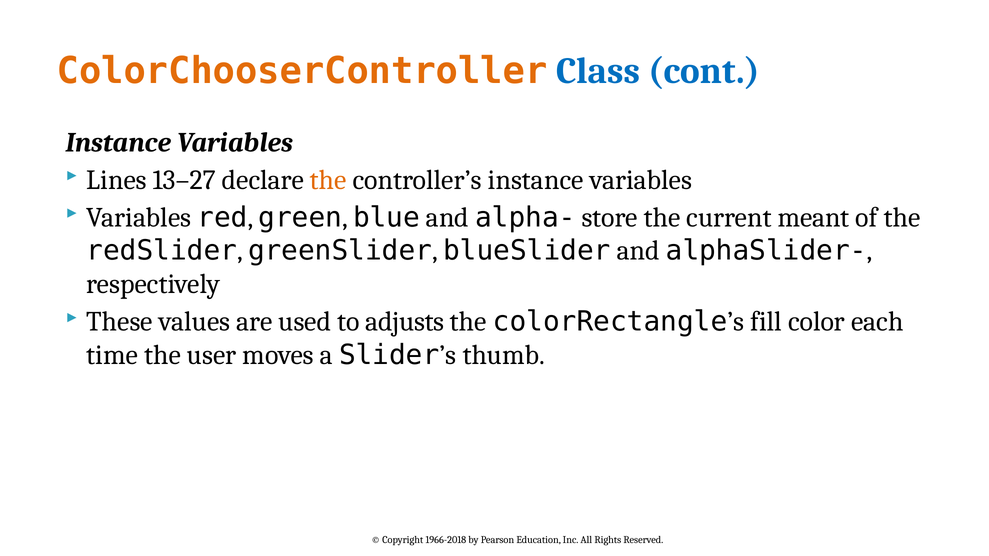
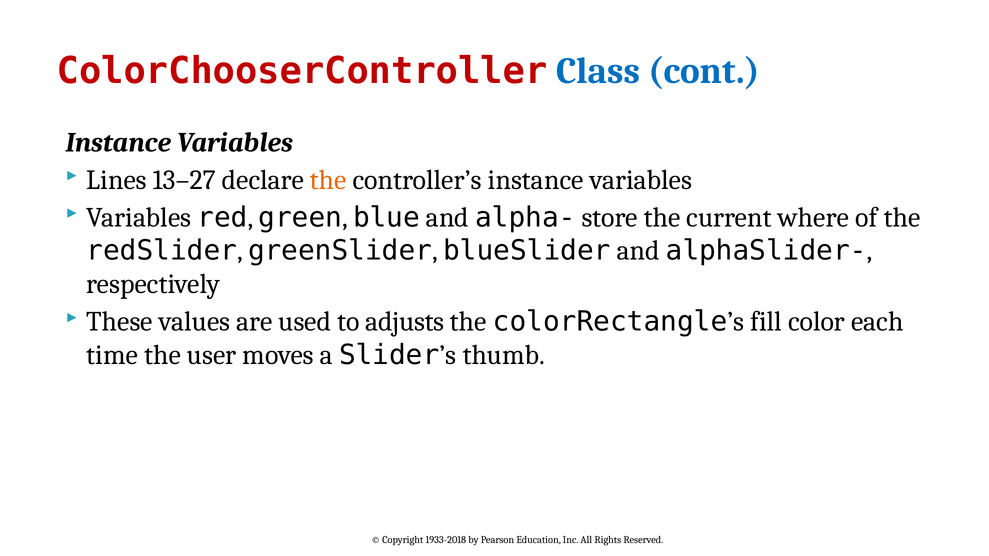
ColorChooserController colour: orange -> red
meant: meant -> where
1966-2018: 1966-2018 -> 1933-2018
